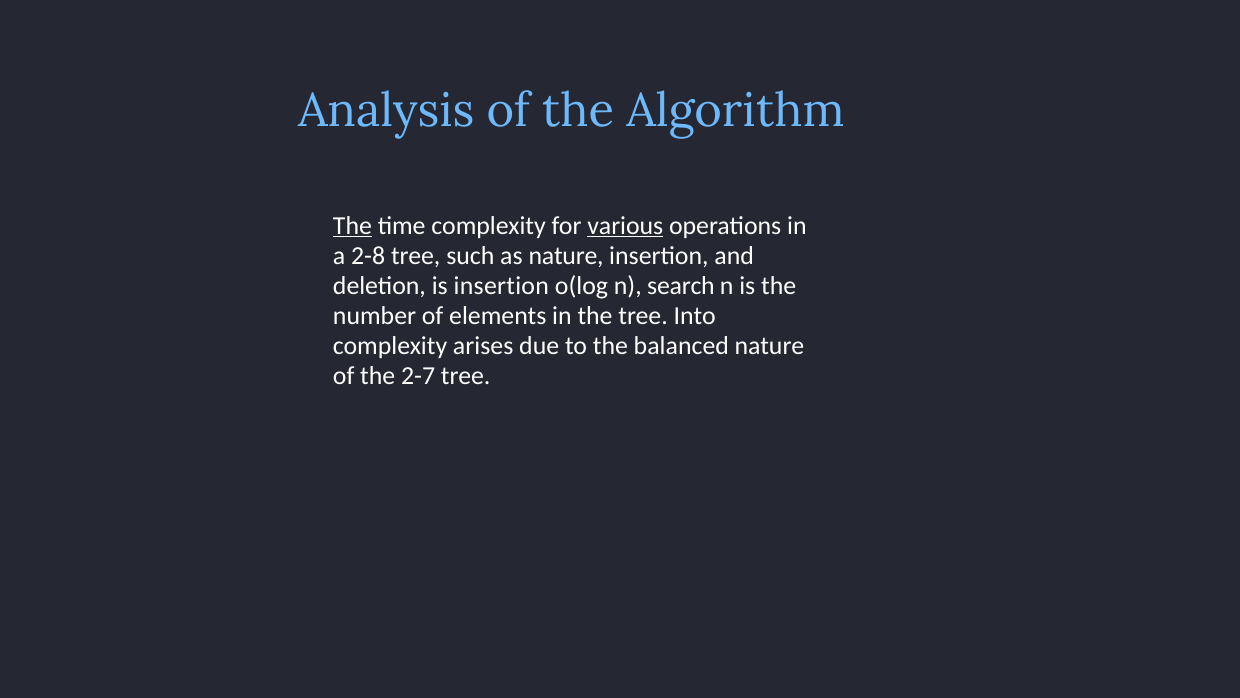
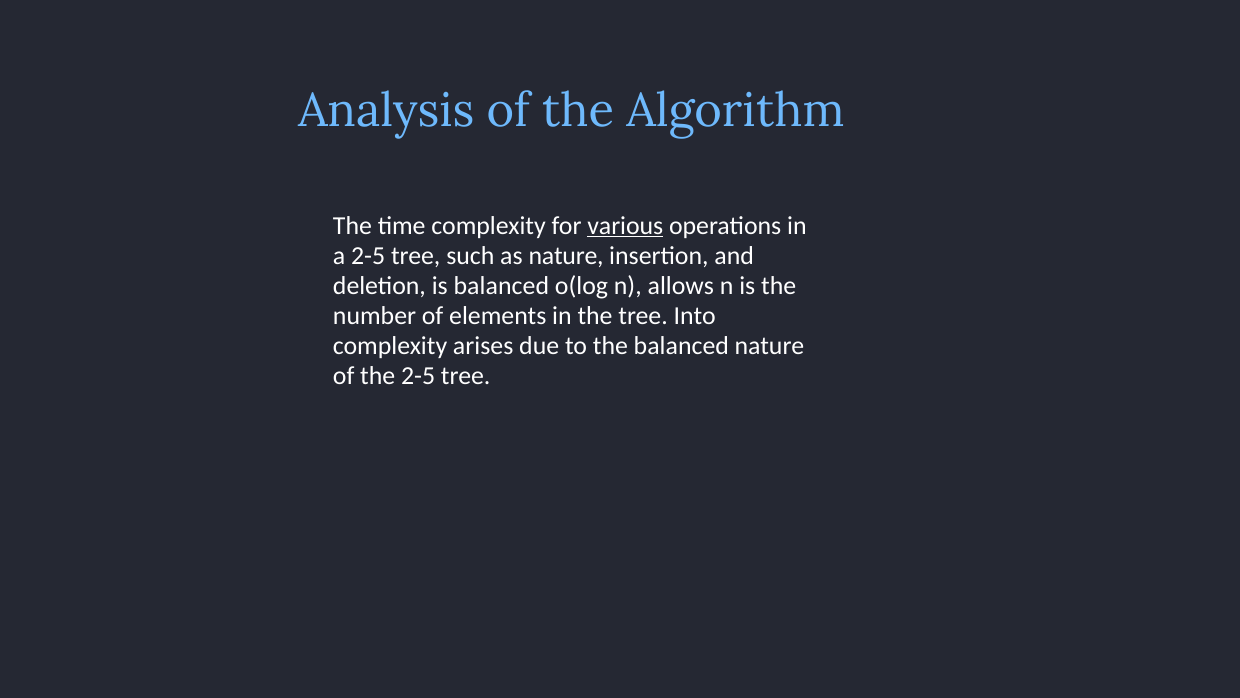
The at (352, 225) underline: present -> none
a 2-8: 2-8 -> 2-5
is insertion: insertion -> balanced
search: search -> allows
the 2-7: 2-7 -> 2-5
